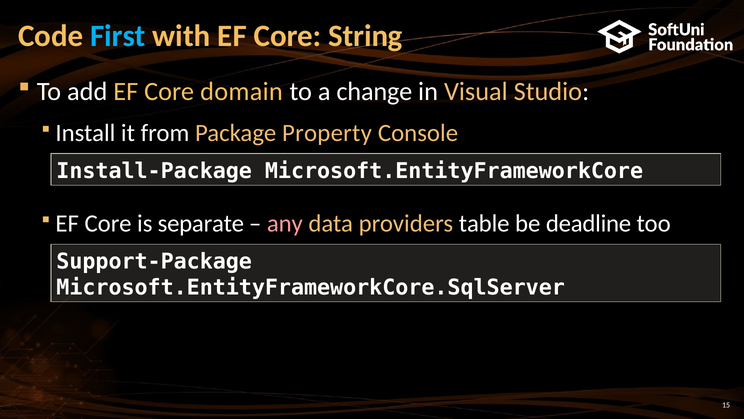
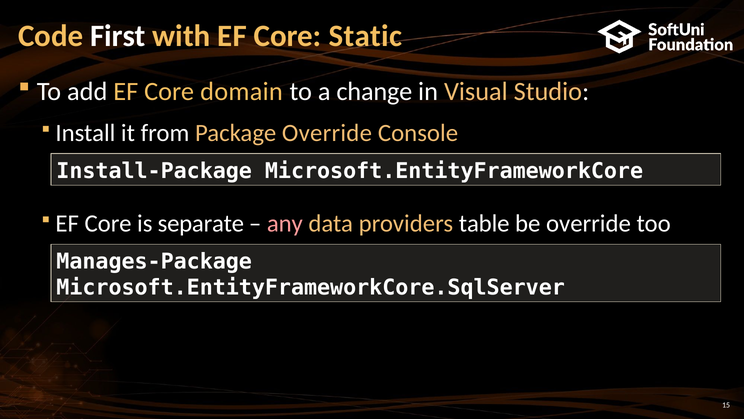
First colour: light blue -> white
String: String -> Static
Package Property: Property -> Override
be deadline: deadline -> override
Support-Package: Support-Package -> Manages-Package
